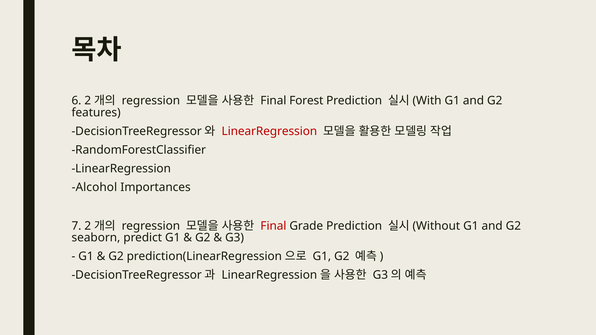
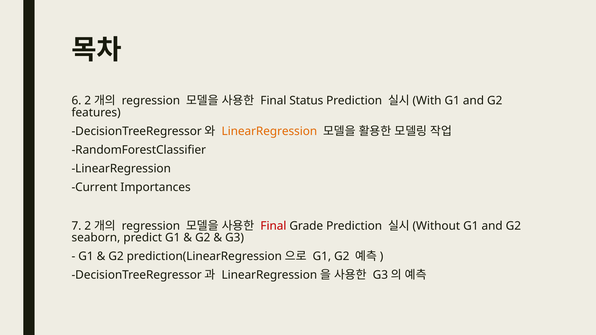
Forest: Forest -> Status
LinearRegression at (269, 131) colour: red -> orange
Alcohol: Alcohol -> Current
